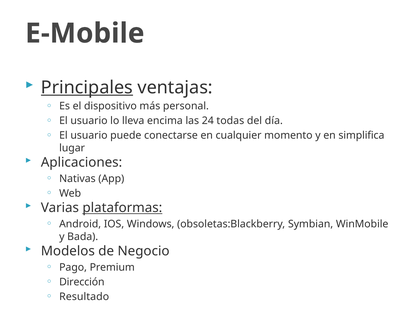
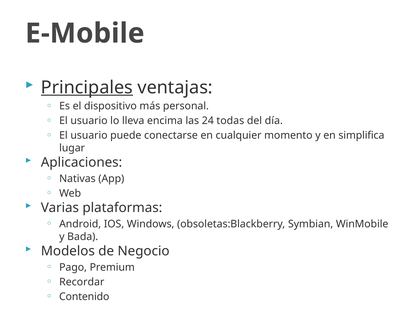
plataformas underline: present -> none
Dirección: Dirección -> Recordar
Resultado: Resultado -> Contenido
